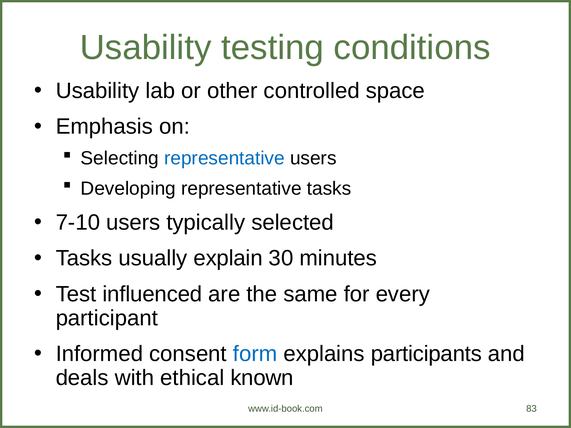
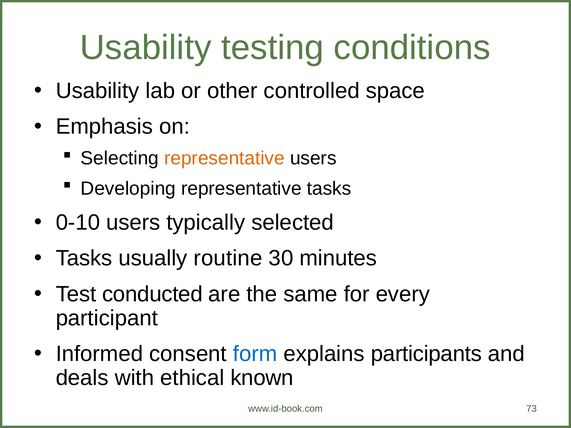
representative at (224, 158) colour: blue -> orange
7-10: 7-10 -> 0-10
explain: explain -> routine
influenced: influenced -> conducted
83: 83 -> 73
